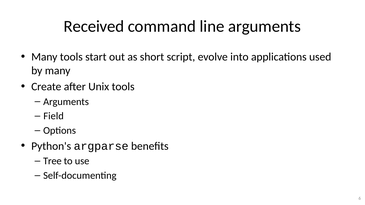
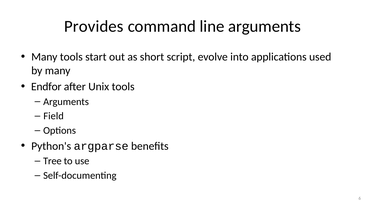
Received: Received -> Provides
Create: Create -> Endfor
